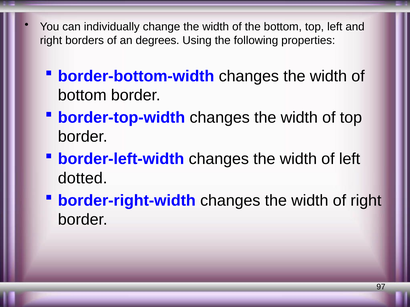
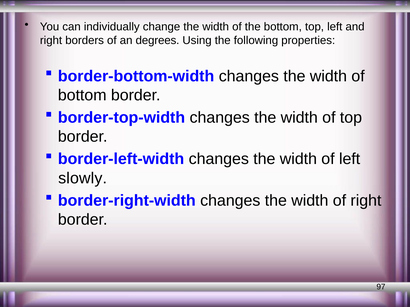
dotted: dotted -> slowly
